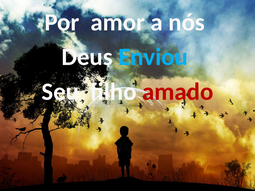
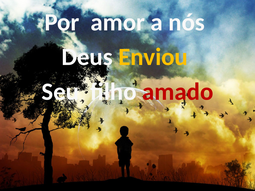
Enviou colour: light blue -> yellow
